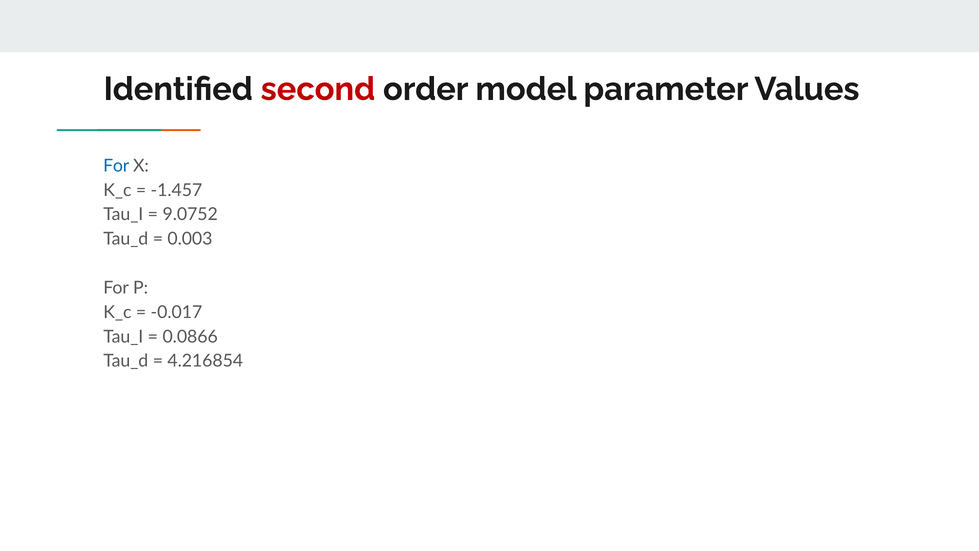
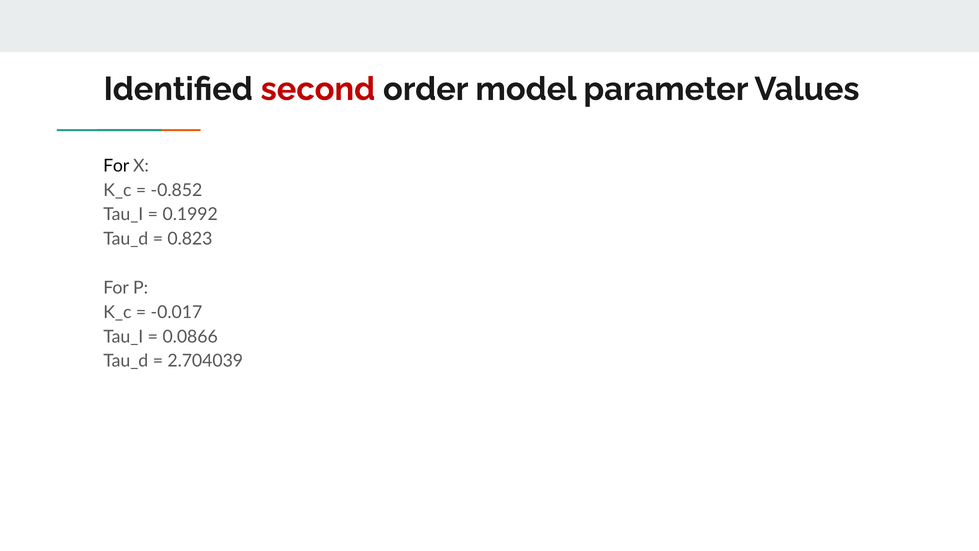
For at (116, 166) colour: blue -> black
-1.457: -1.457 -> -0.852
9.0752: 9.0752 -> 0.1992
0.003: 0.003 -> 0.823
4.216854: 4.216854 -> 2.704039
